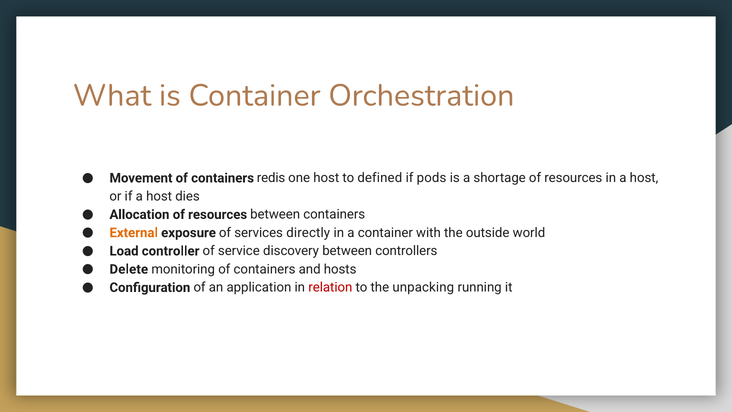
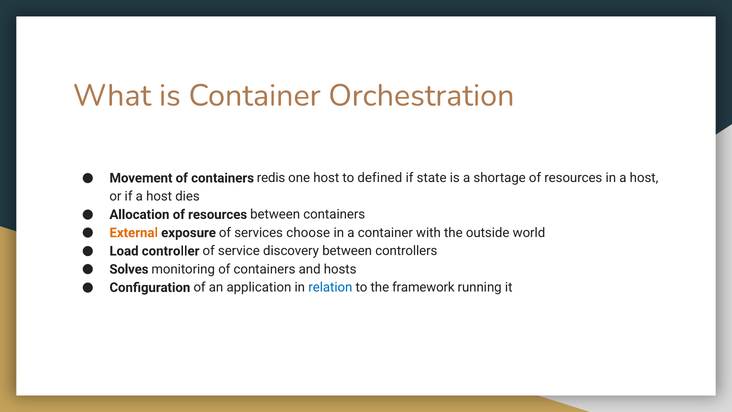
pods: pods -> state
directly: directly -> choose
Delete: Delete -> Solves
relation colour: red -> blue
unpacking: unpacking -> framework
